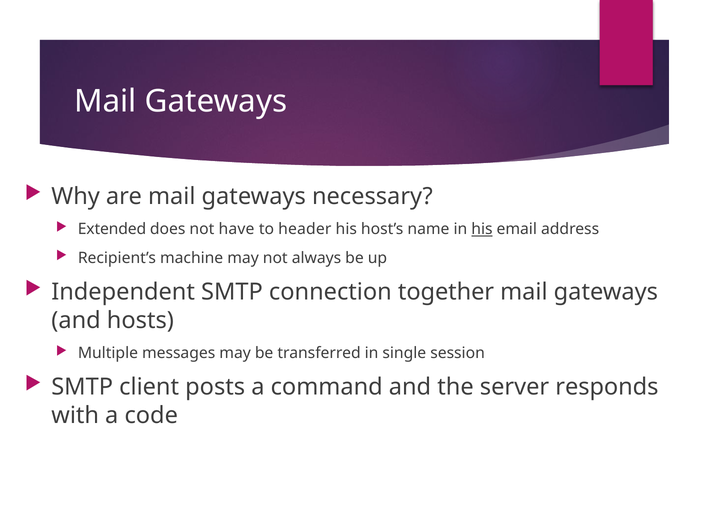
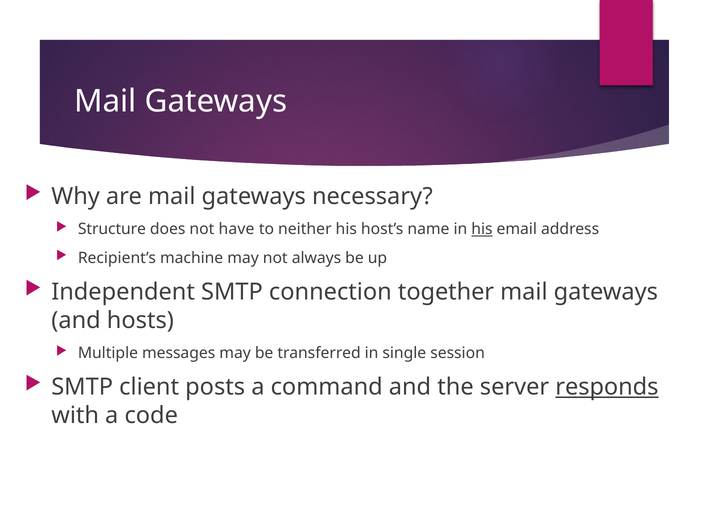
Extended: Extended -> Structure
header: header -> neither
responds underline: none -> present
